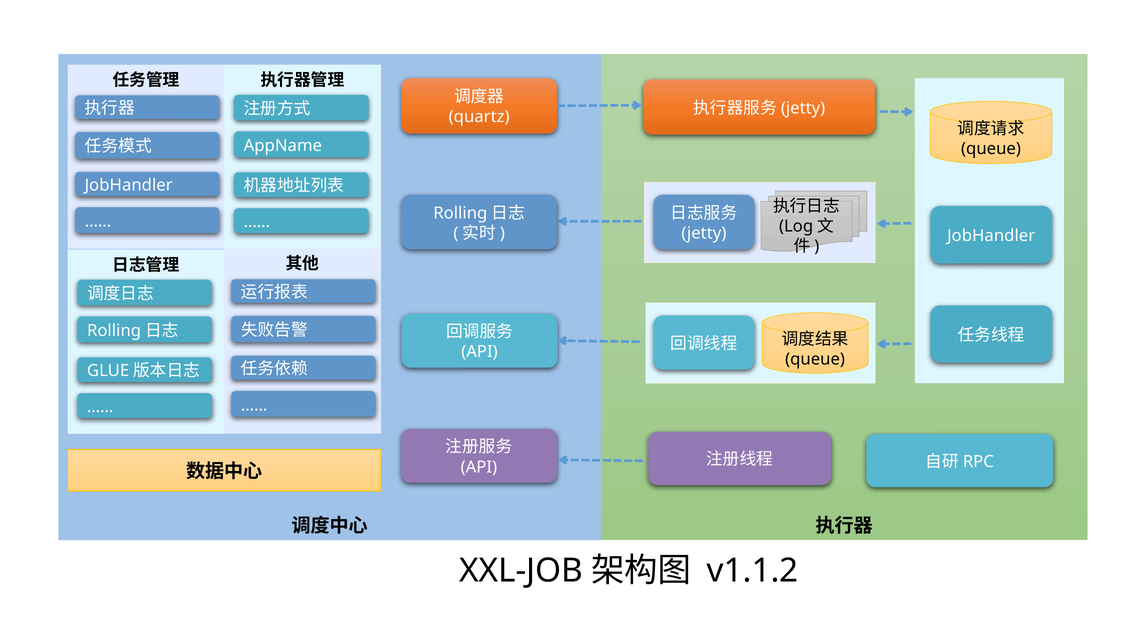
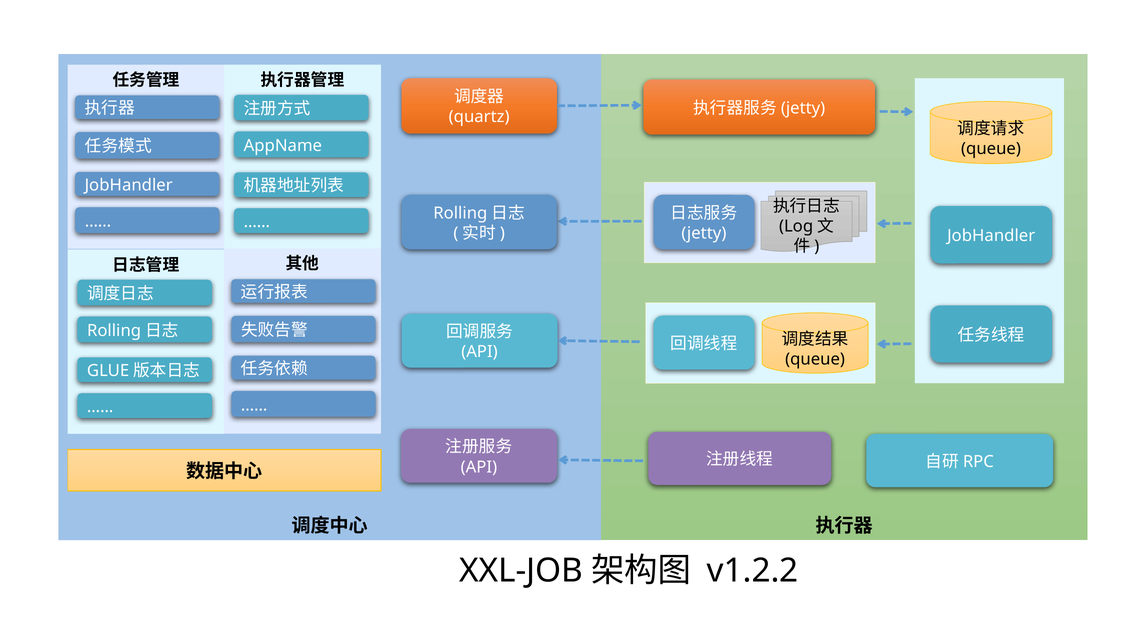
v1.1.2: v1.1.2 -> v1.2.2
